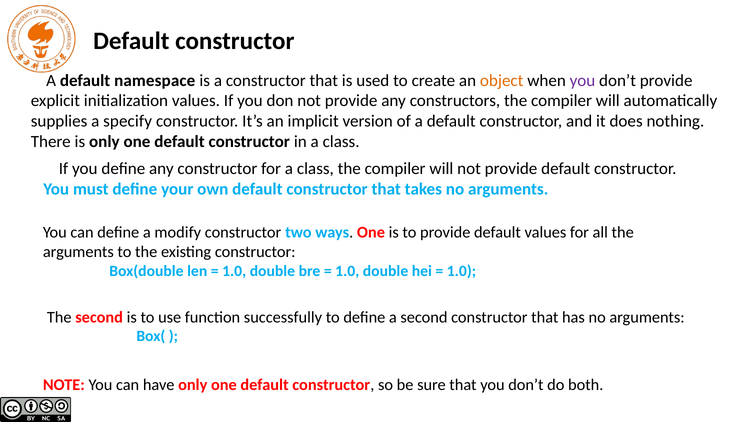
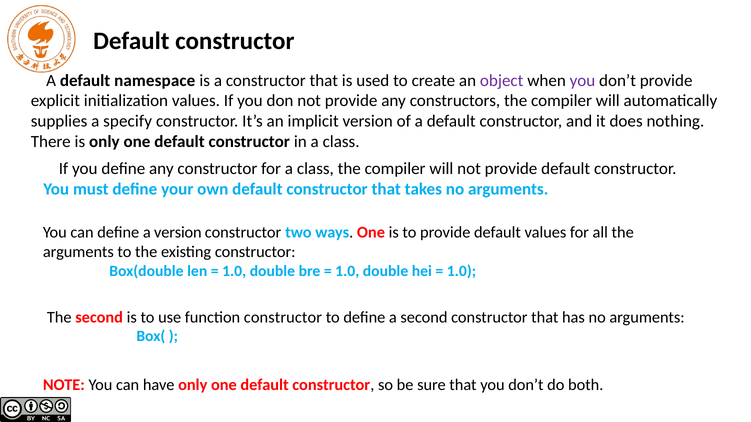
object colour: orange -> purple
a modify: modify -> version
function successfully: successfully -> constructor
